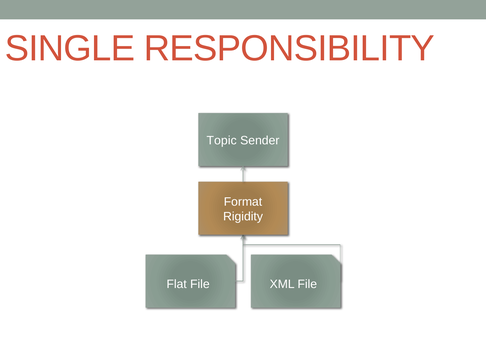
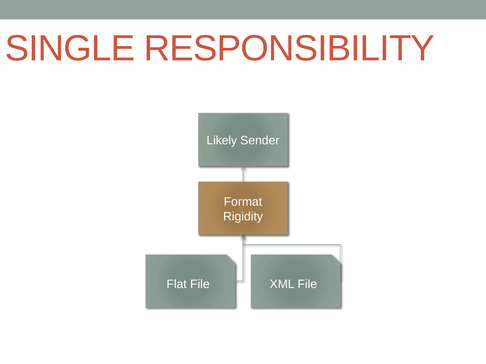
Topic: Topic -> Likely
